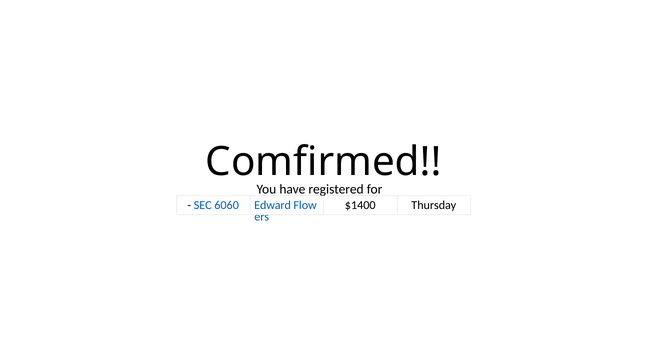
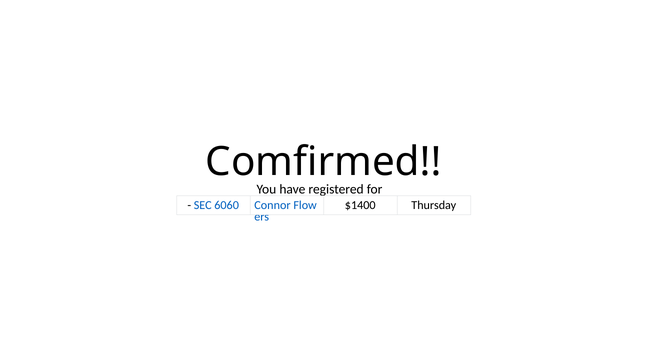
Edward: Edward -> Connor
